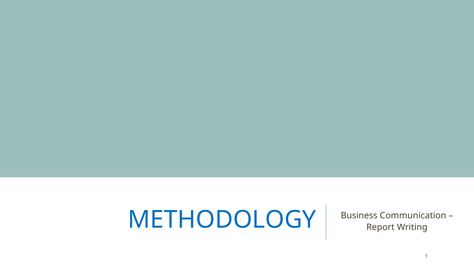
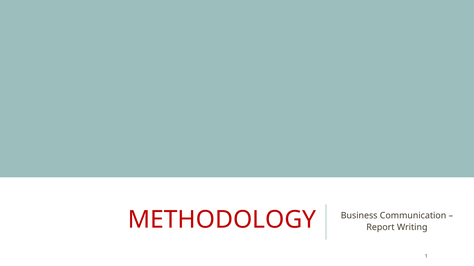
METHODOLOGY colour: blue -> red
